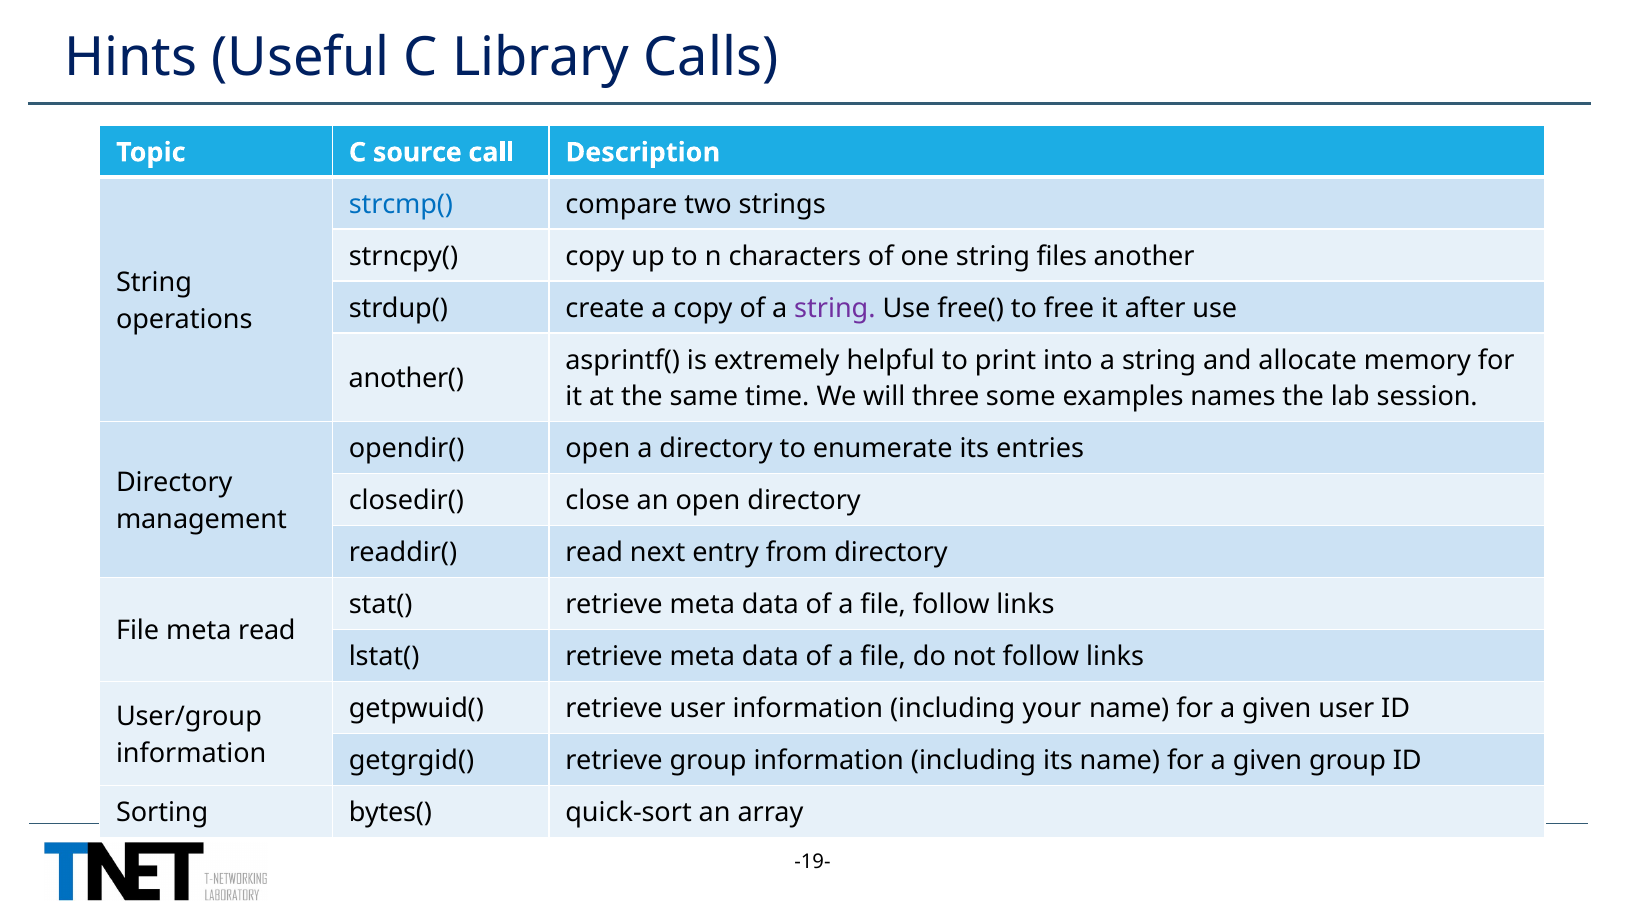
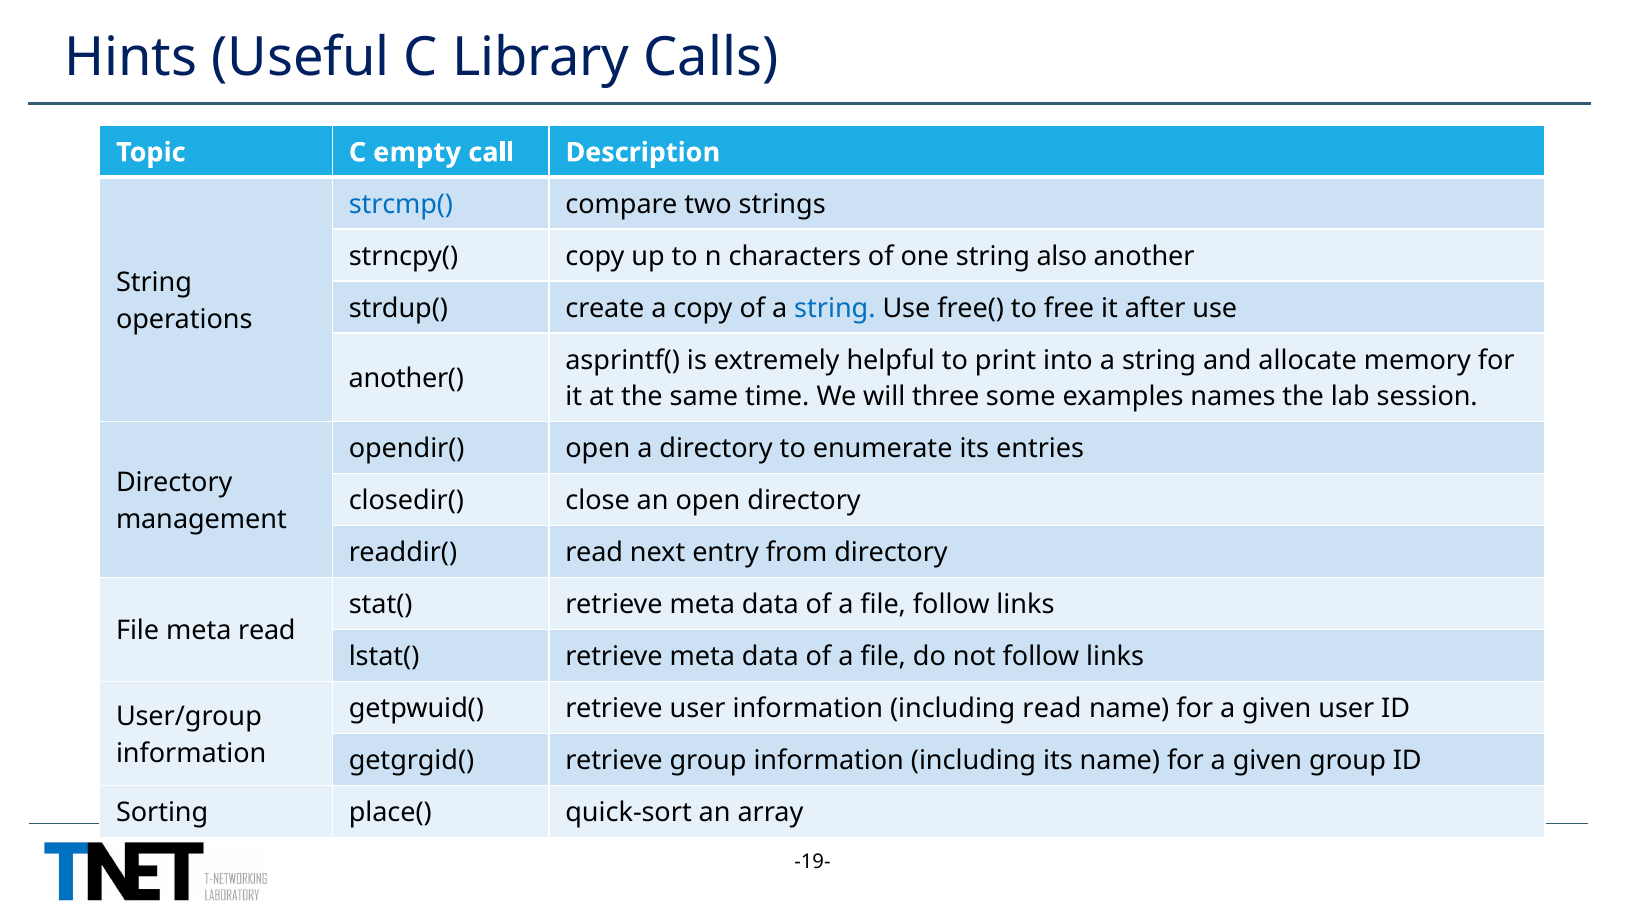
source: source -> empty
files: files -> also
string at (835, 308) colour: purple -> blue
including your: your -> read
bytes(: bytes( -> place(
